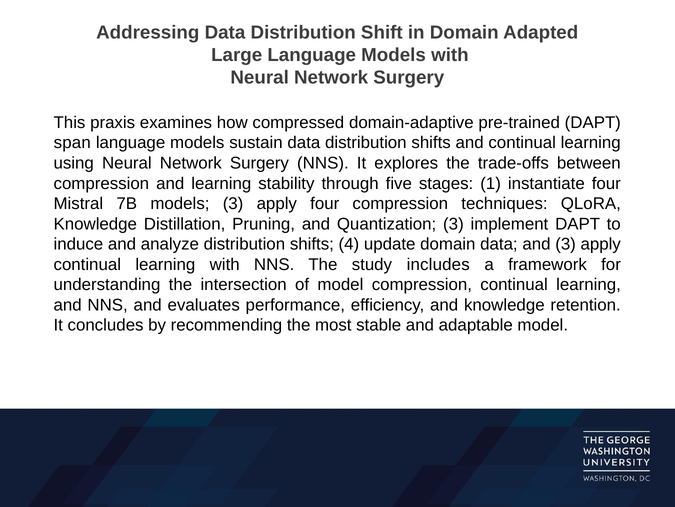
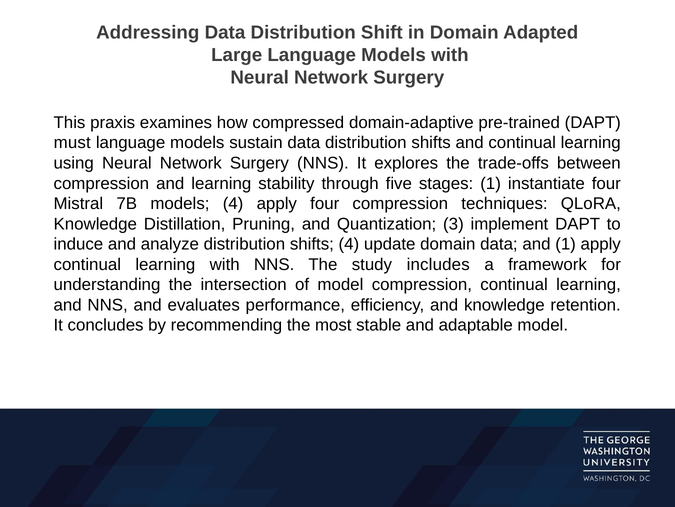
span: span -> must
models 3: 3 -> 4
and 3: 3 -> 1
